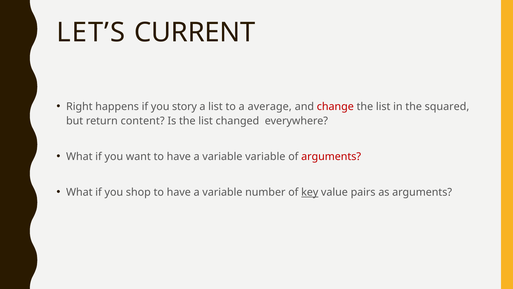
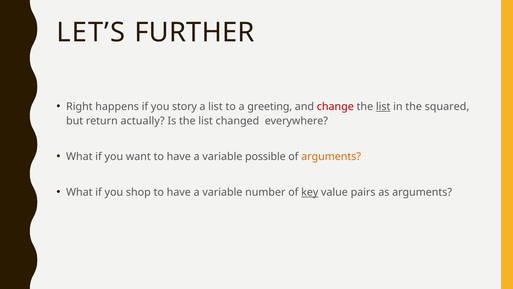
CURRENT: CURRENT -> FURTHER
average: average -> greeting
list at (383, 107) underline: none -> present
content: content -> actually
variable variable: variable -> possible
arguments at (331, 156) colour: red -> orange
